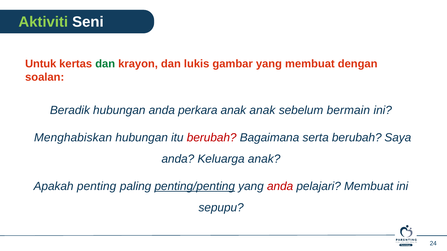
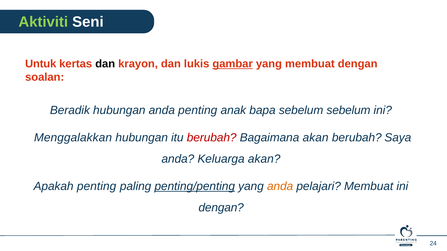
dan at (105, 64) colour: green -> black
gambar underline: none -> present
anda perkara: perkara -> penting
anak anak: anak -> bapa
sebelum bermain: bermain -> sebelum
Menghabiskan: Menghabiskan -> Menggalakkan
Bagaimana serta: serta -> akan
Keluarga anak: anak -> akan
anda at (280, 187) colour: red -> orange
sepupu at (221, 208): sepupu -> dengan
